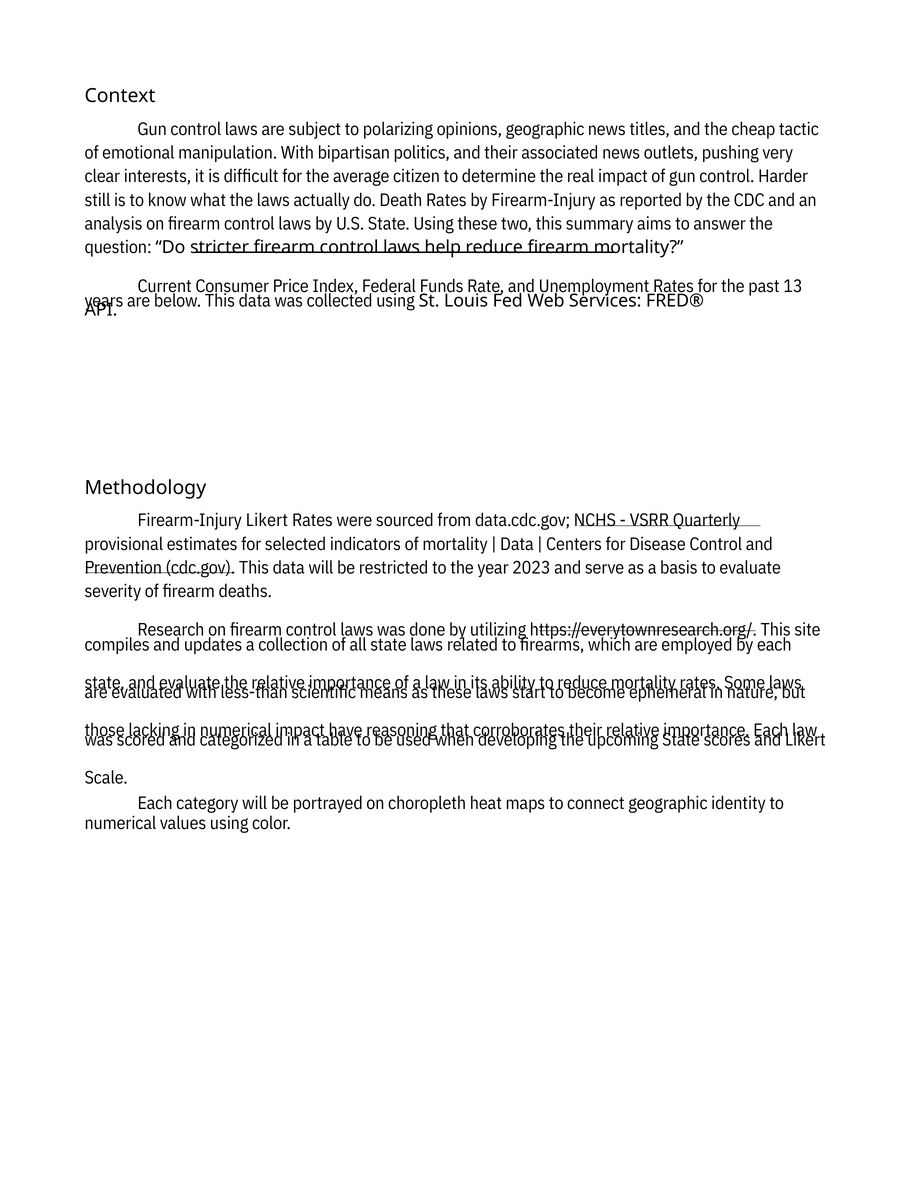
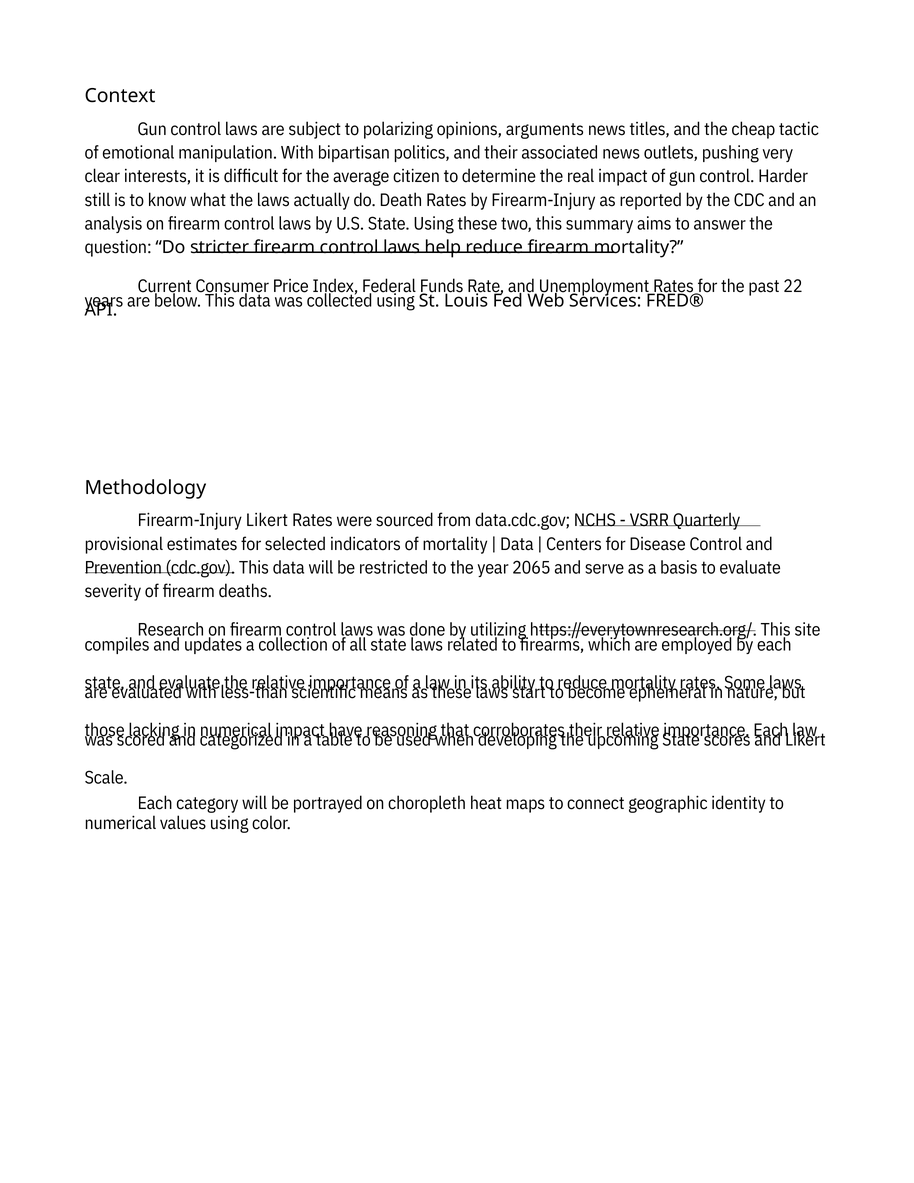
opinions geographic: geographic -> arguments
13: 13 -> 22
2023: 2023 -> 2065
